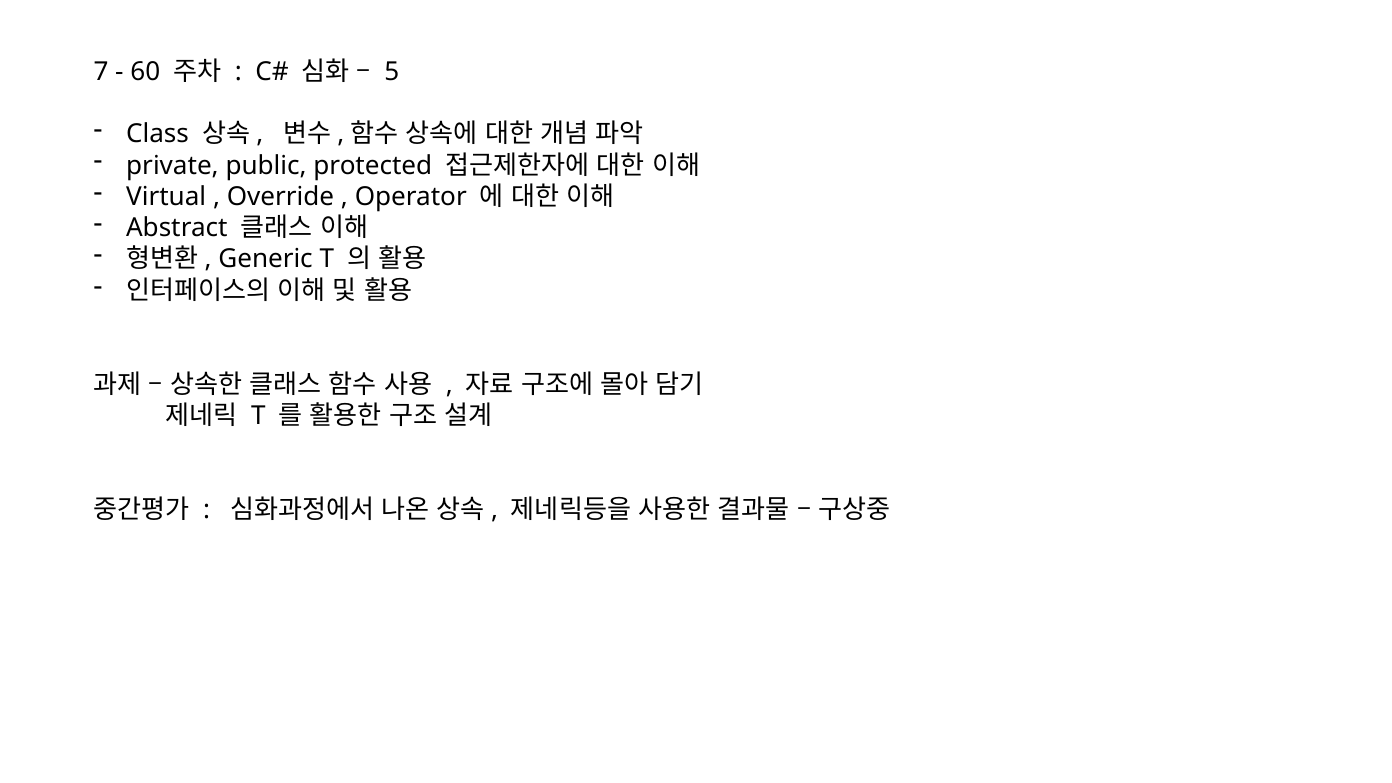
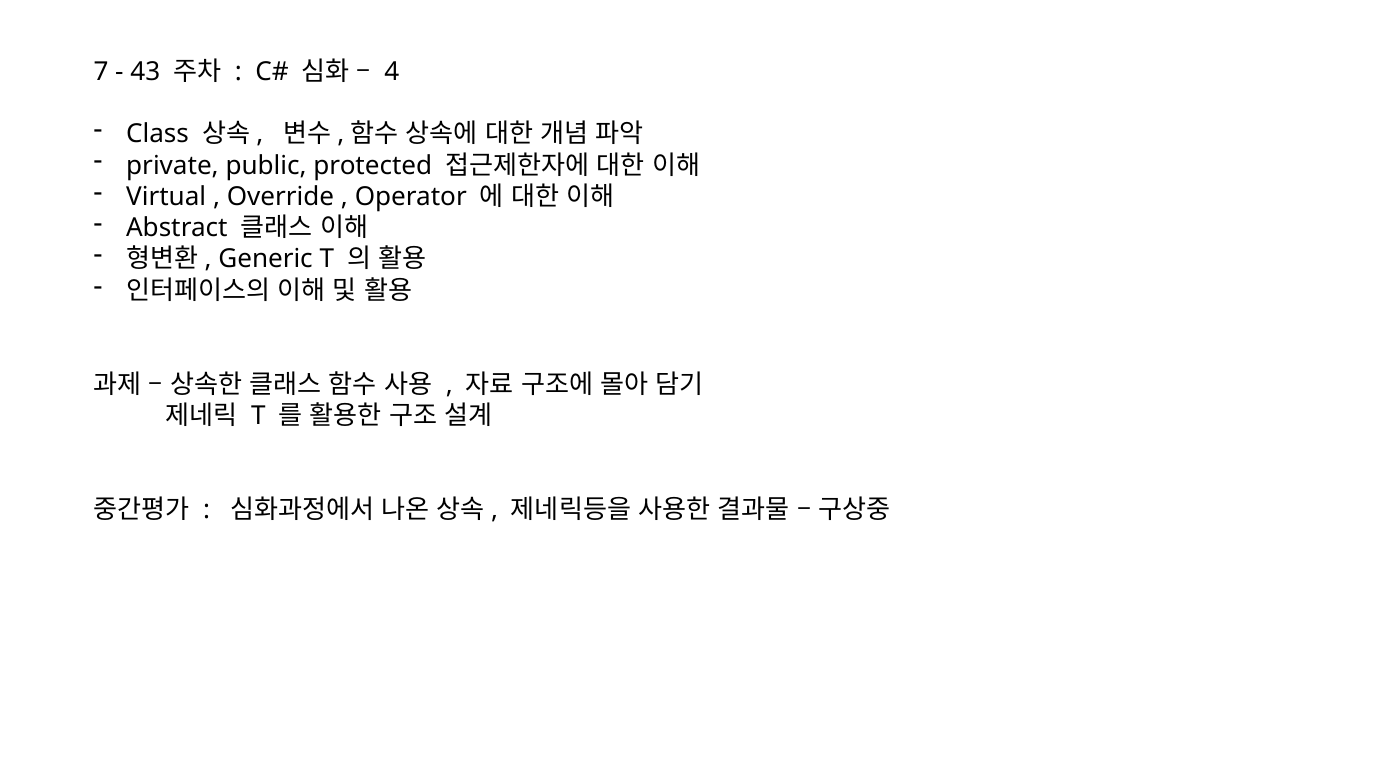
60: 60 -> 43
5: 5 -> 4
